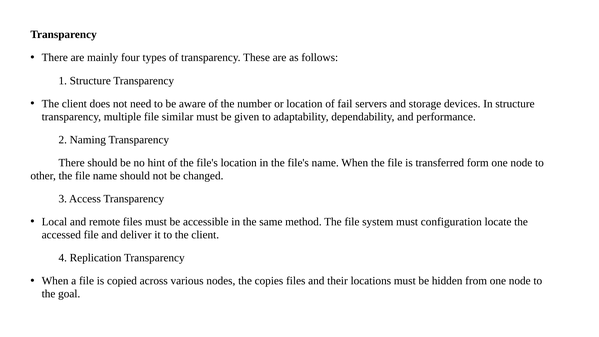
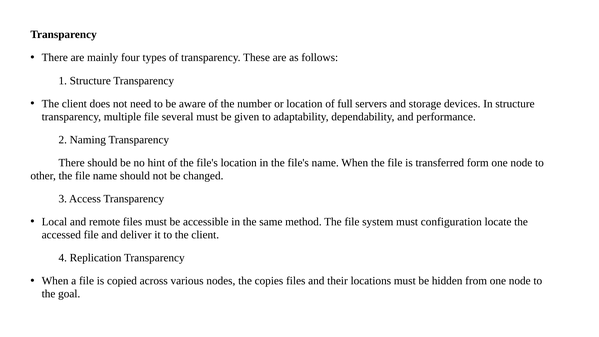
fail: fail -> full
similar: similar -> several
